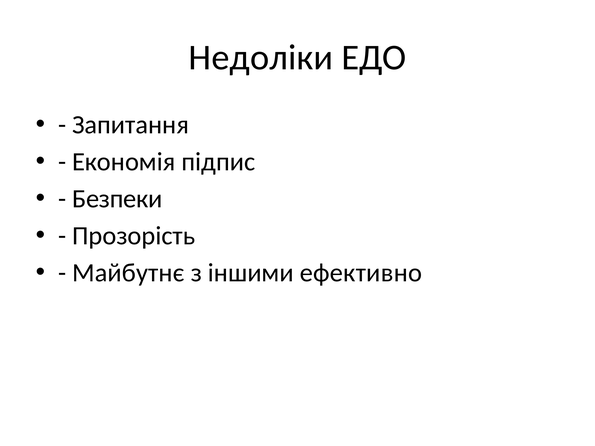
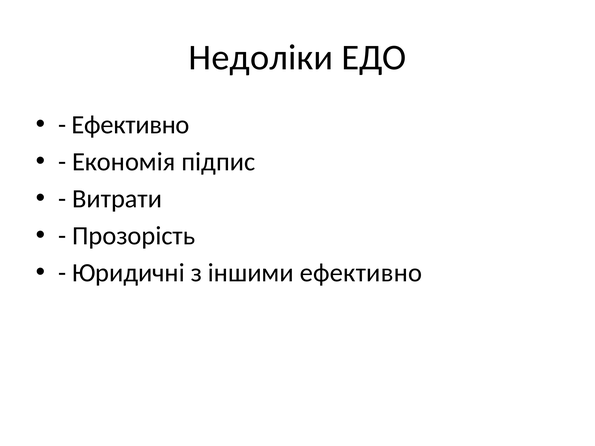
Запитання at (130, 125): Запитання -> Ефективно
Безпеки: Безпеки -> Витрати
Майбутнє: Майбутнє -> Юридичні
